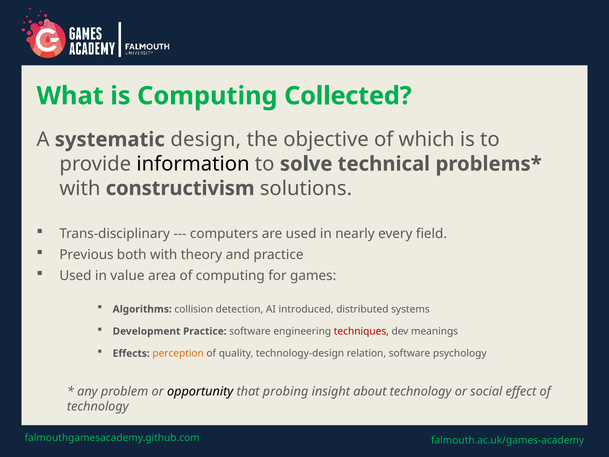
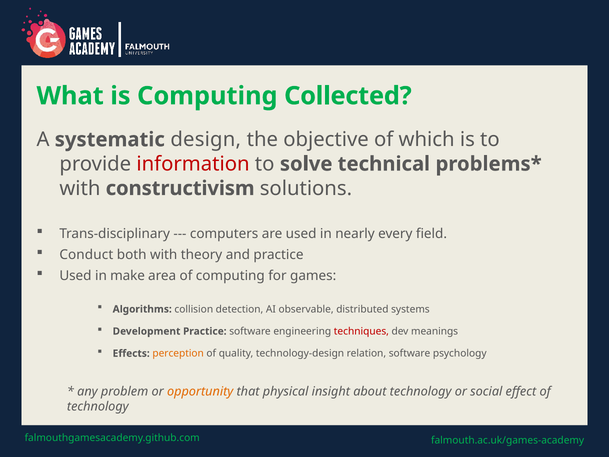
information colour: black -> red
Previous: Previous -> Conduct
value: value -> make
introduced: introduced -> observable
opportunity colour: black -> orange
probing: probing -> physical
